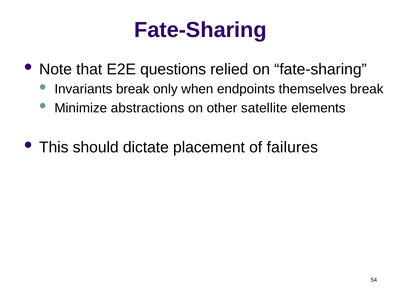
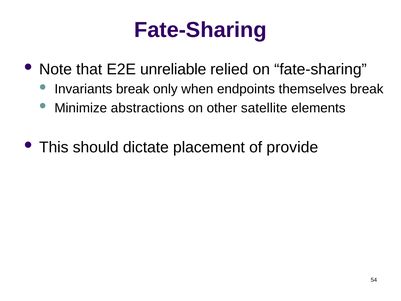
questions: questions -> unreliable
failures: failures -> provide
